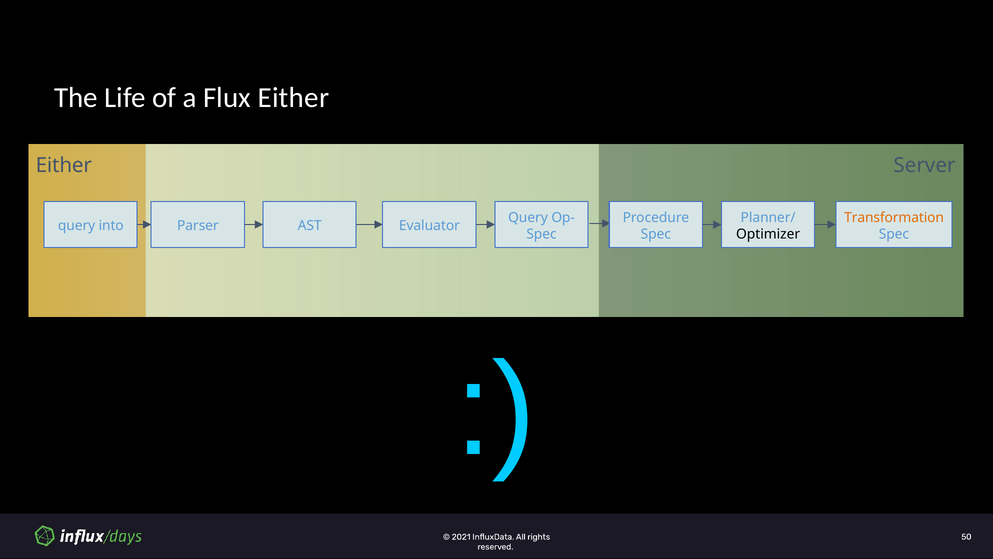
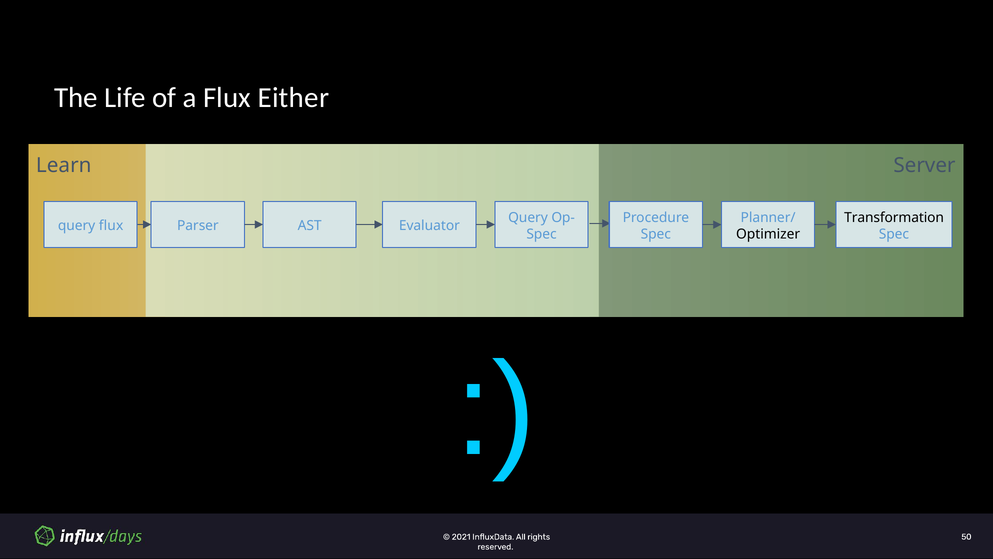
Either at (64, 165): Either -> Learn
Transformation colour: orange -> black
query into: into -> flux
